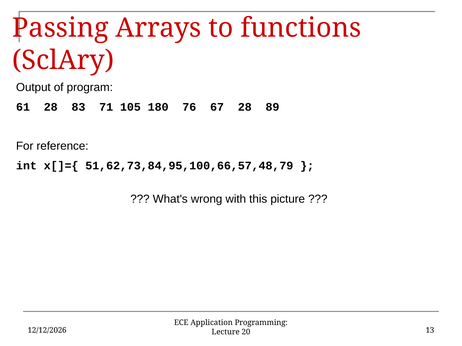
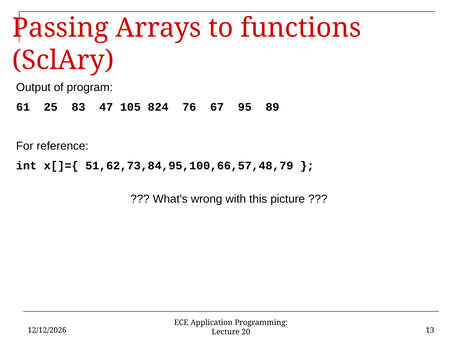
61 28: 28 -> 25
71: 71 -> 47
180: 180 -> 824
67 28: 28 -> 95
